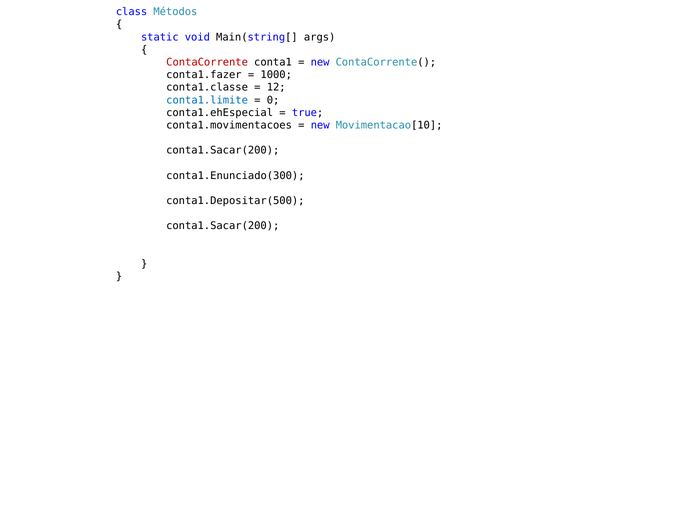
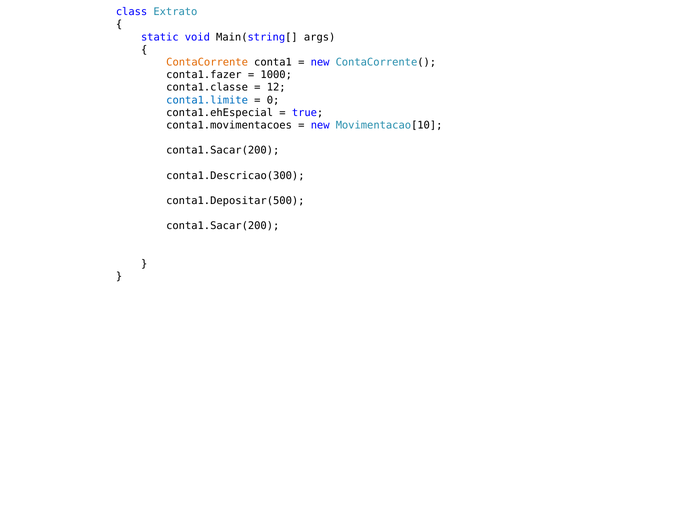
Métodos: Métodos -> Extrato
ContaCorrente colour: red -> orange
conta1.Enunciado(300: conta1.Enunciado(300 -> conta1.Descricao(300
